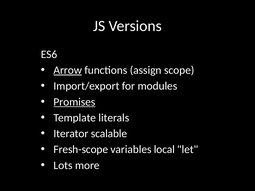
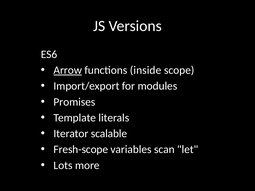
assign: assign -> inside
Promises underline: present -> none
local: local -> scan
